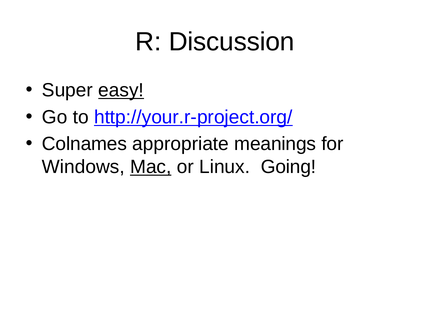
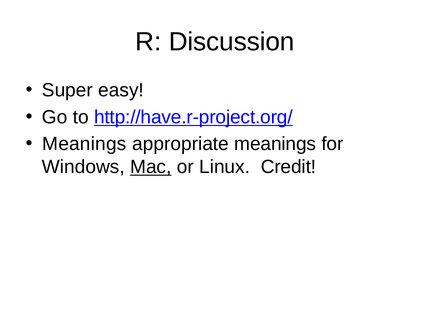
easy underline: present -> none
http://your.r-project.org/: http://your.r-project.org/ -> http://have.r-project.org/
Colnames at (84, 144): Colnames -> Meanings
Going: Going -> Credit
